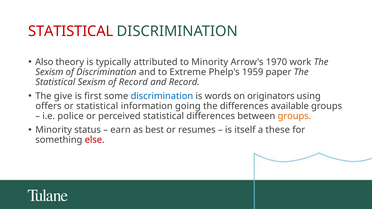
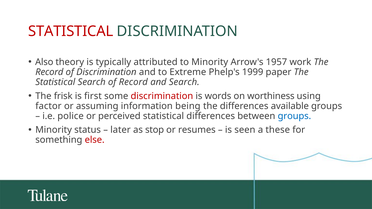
1970: 1970 -> 1957
Sexism at (49, 72): Sexism -> Record
1959: 1959 -> 1999
Statistical Sexism: Sexism -> Search
and Record: Record -> Search
give: give -> frisk
discrimination at (162, 96) colour: blue -> red
originators: originators -> worthiness
offers: offers -> factor
or statistical: statistical -> assuming
going: going -> being
groups at (294, 116) colour: orange -> blue
earn: earn -> later
best: best -> stop
itself: itself -> seen
